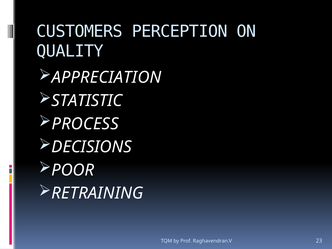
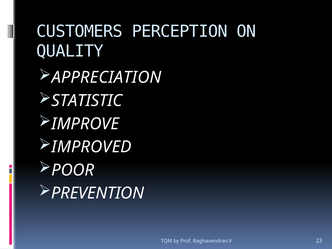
PROCESS: PROCESS -> IMPROVE
DECISIONS: DECISIONS -> IMPROVED
RETRAINING: RETRAINING -> PREVENTION
